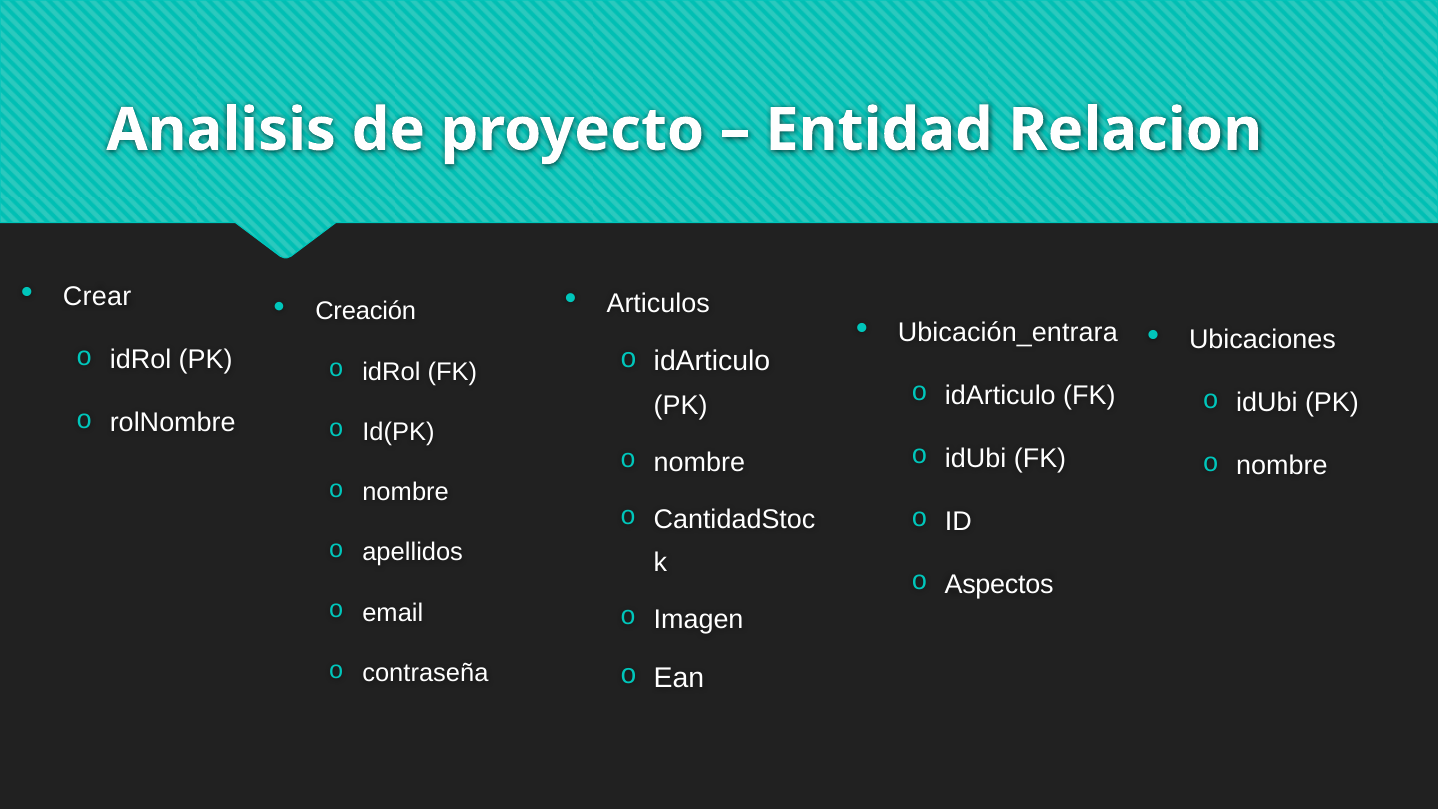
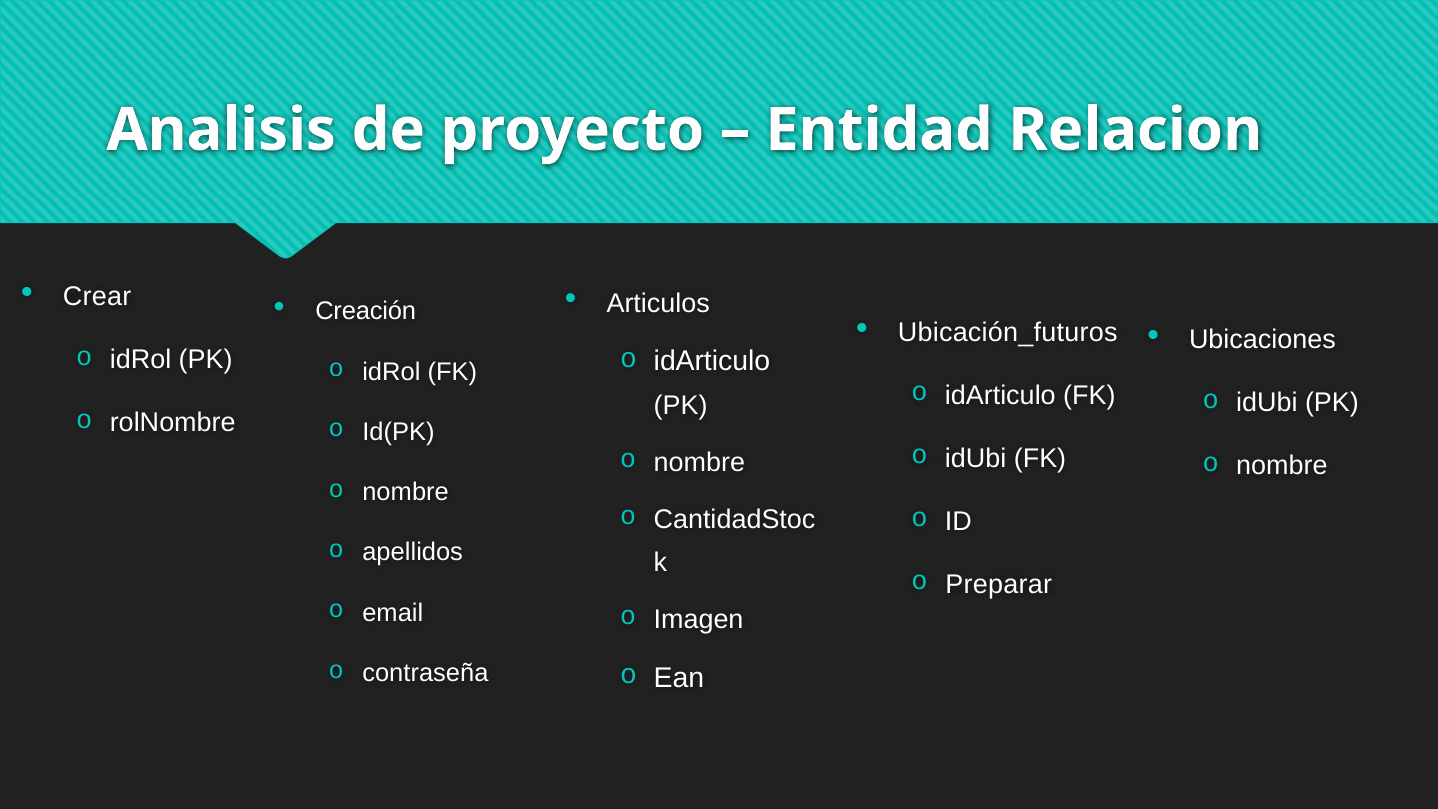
Ubicación_entrara: Ubicación_entrara -> Ubicación_futuros
Aspectos: Aspectos -> Preparar
